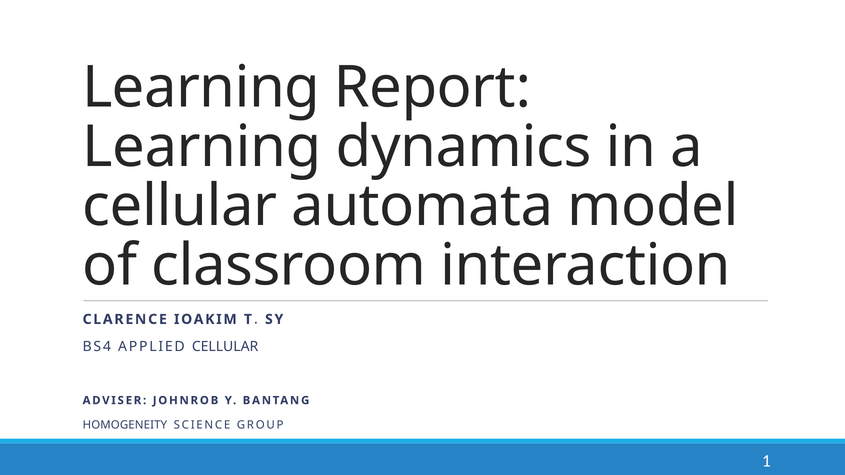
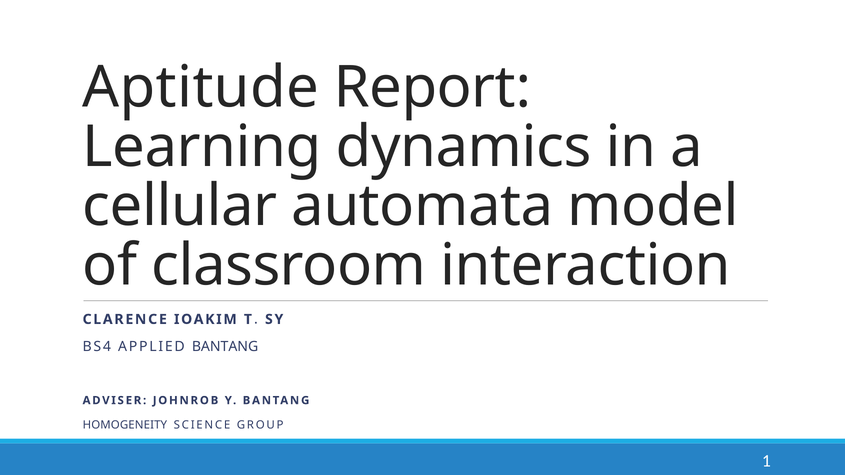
Learning at (201, 88): Learning -> Aptitude
APPLIED CELLULAR: CELLULAR -> BANTANG
